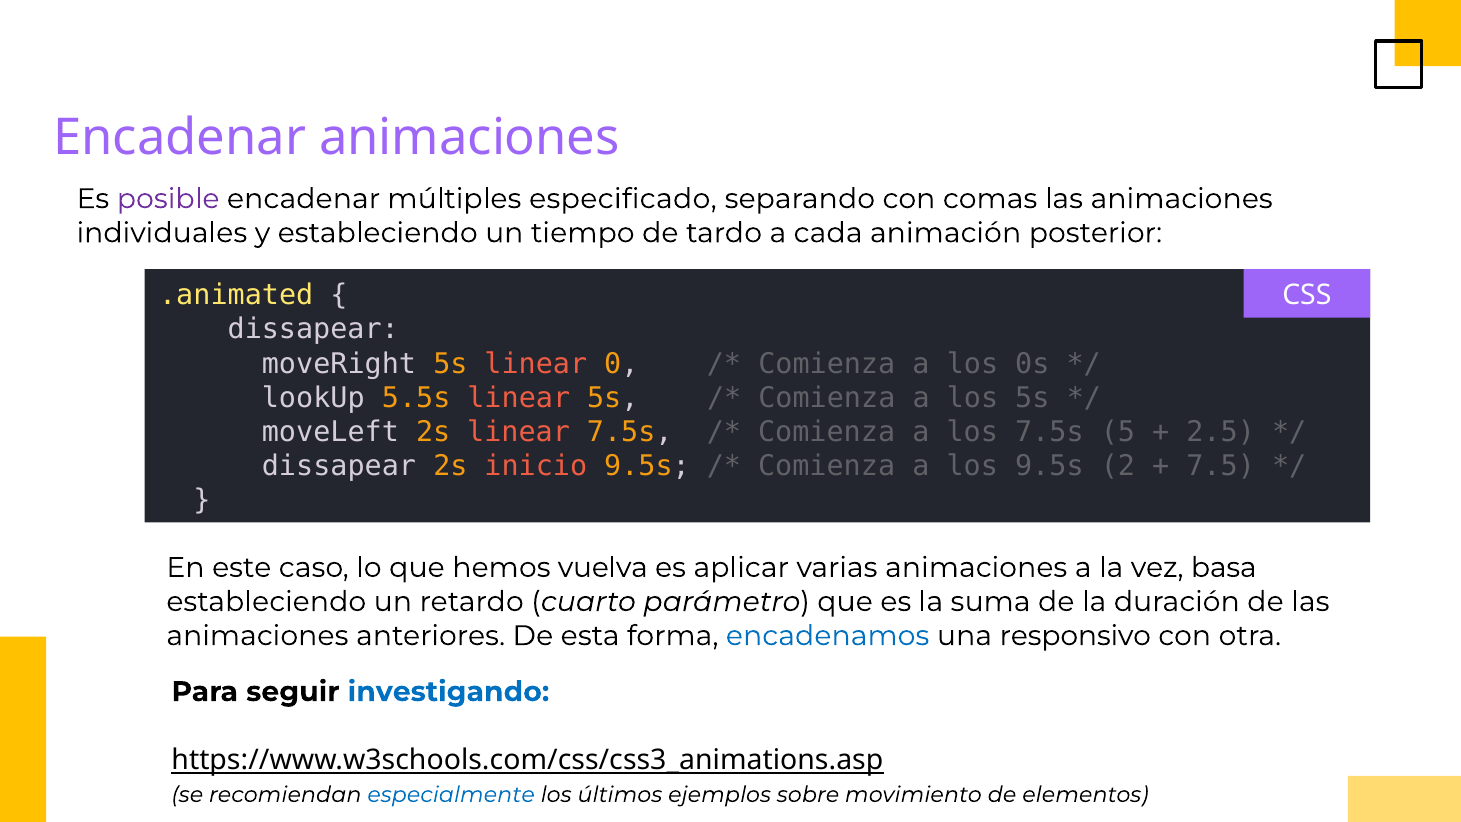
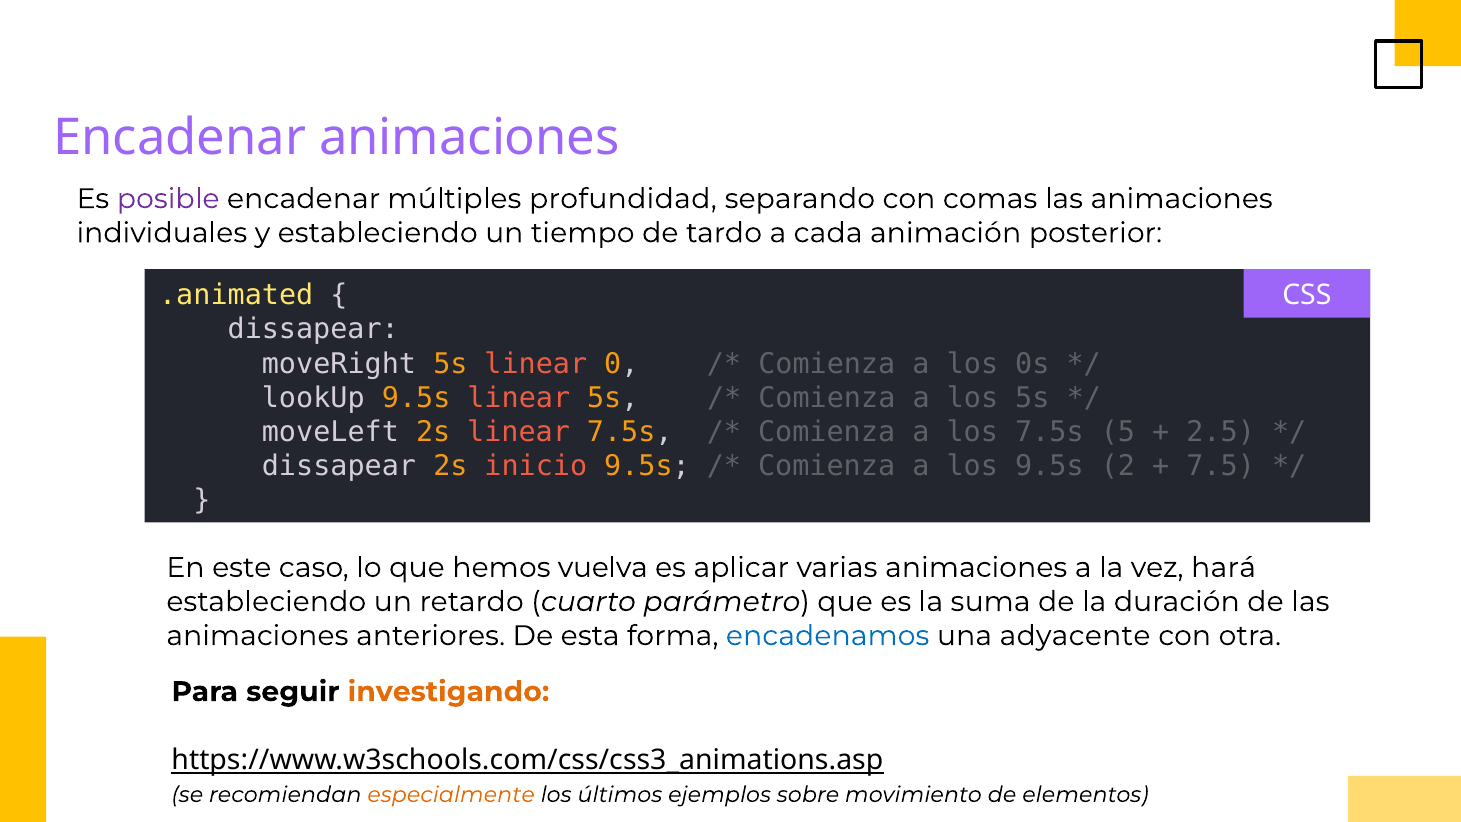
especificado: especificado -> profundidad
lookUp 5.5s: 5.5s -> 9.5s
basa: basa -> hará
responsivo: responsivo -> adyacente
investigando colour: blue -> orange
especialmente colour: blue -> orange
